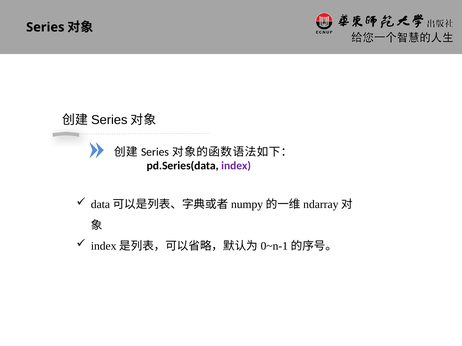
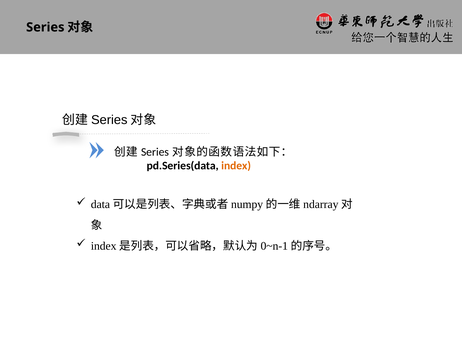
index colour: purple -> orange
